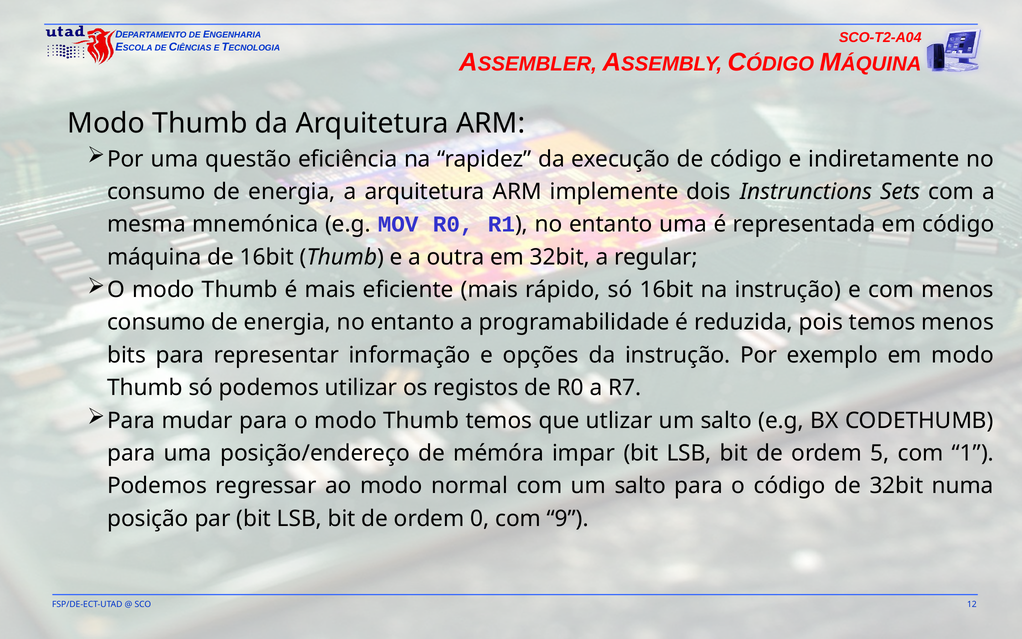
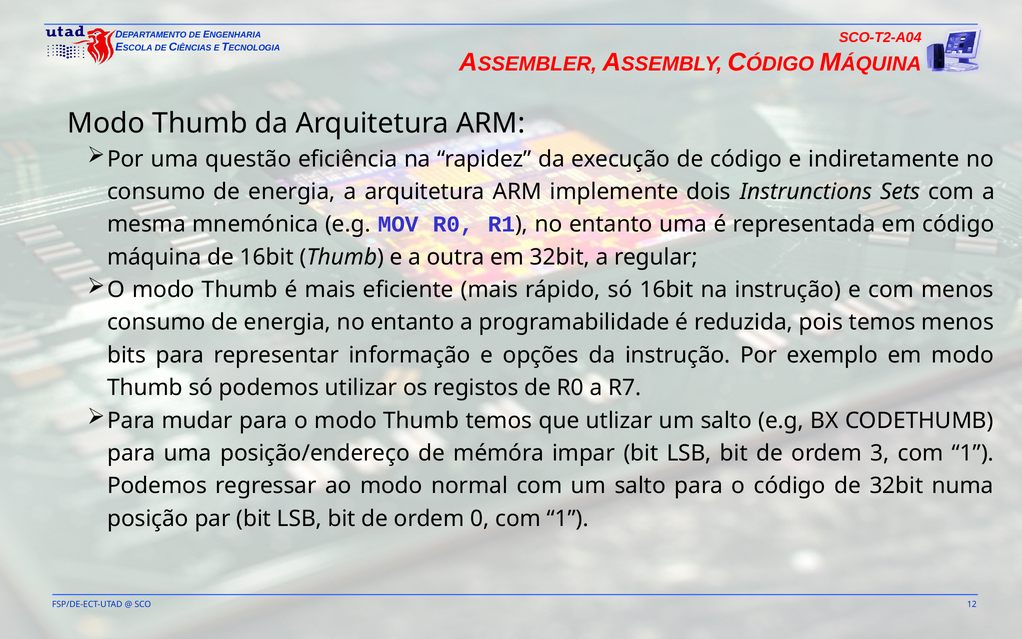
5: 5 -> 3
0 com 9: 9 -> 1
